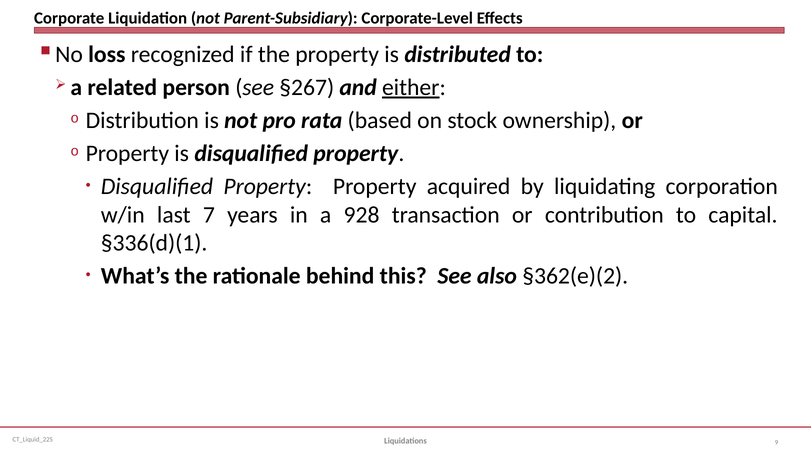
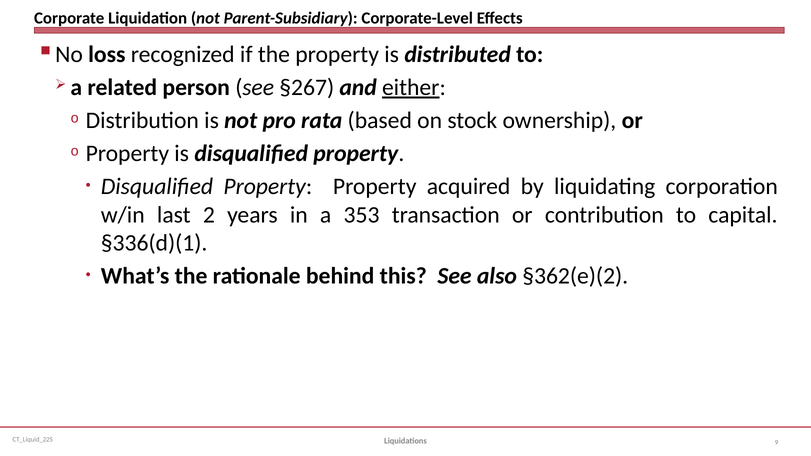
7: 7 -> 2
928: 928 -> 353
